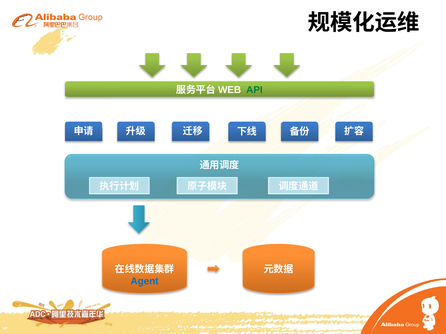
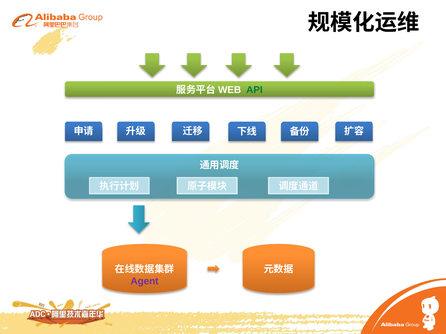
Agent colour: blue -> purple
